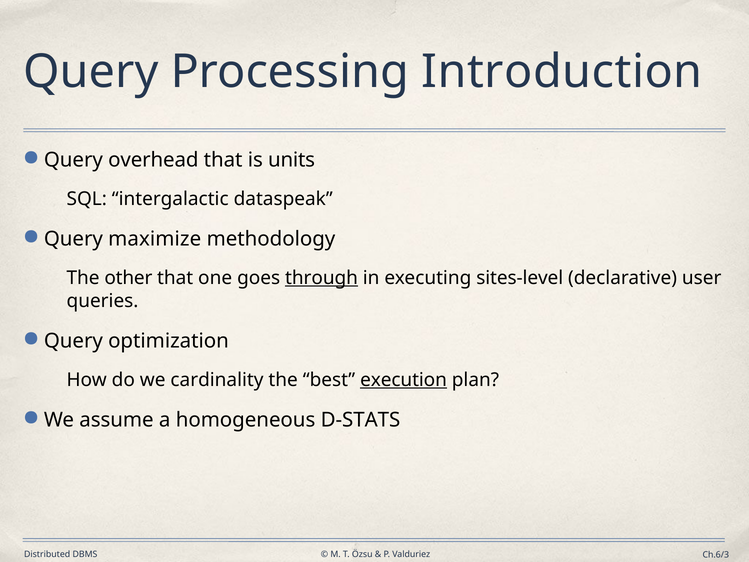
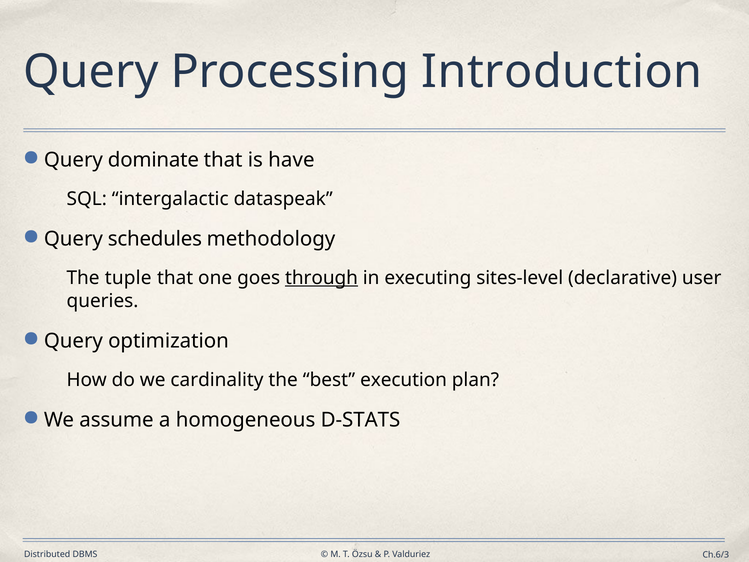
overhead: overhead -> dominate
units: units -> have
maximize: maximize -> schedules
other: other -> tuple
execution underline: present -> none
